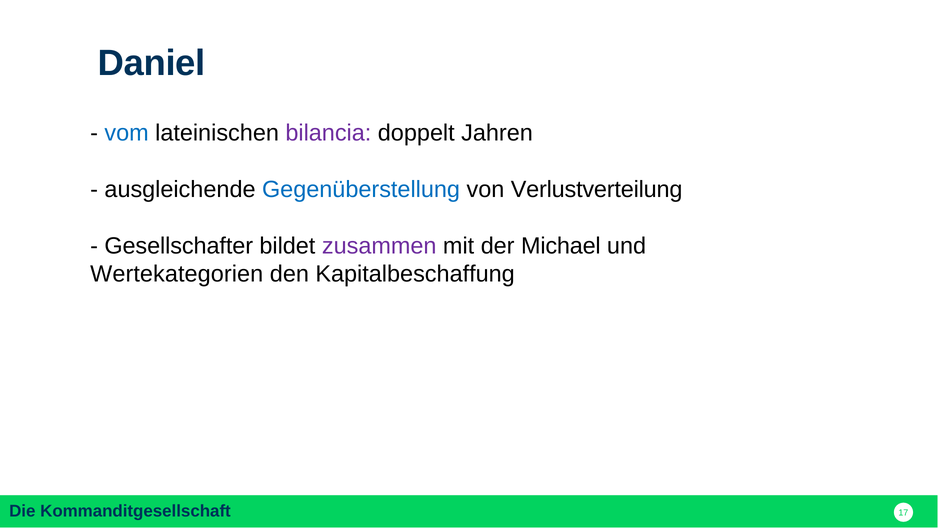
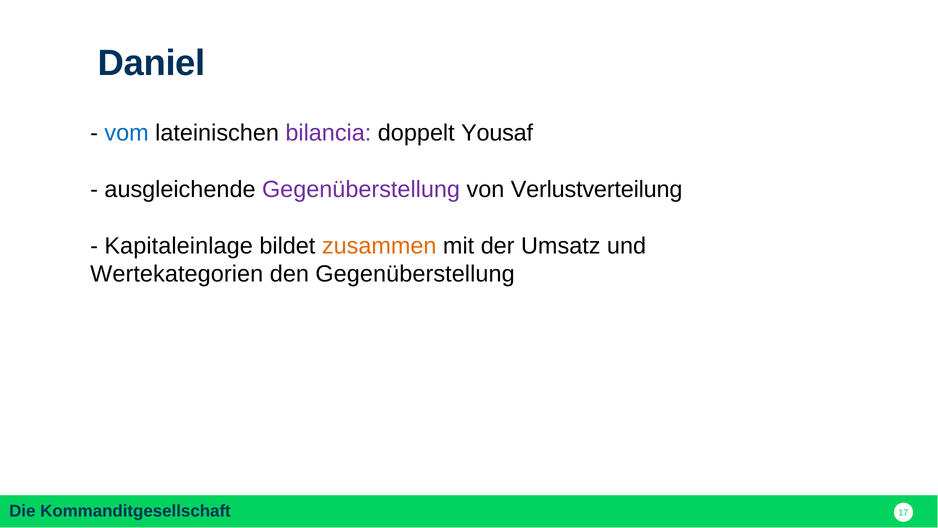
Jahren: Jahren -> Yousaf
Gegenüberstellung at (361, 189) colour: blue -> purple
Gesellschafter: Gesellschafter -> Kapitaleinlage
zusammen colour: purple -> orange
Michael: Michael -> Umsatz
den Kapitalbeschaffung: Kapitalbeschaffung -> Gegenüberstellung
